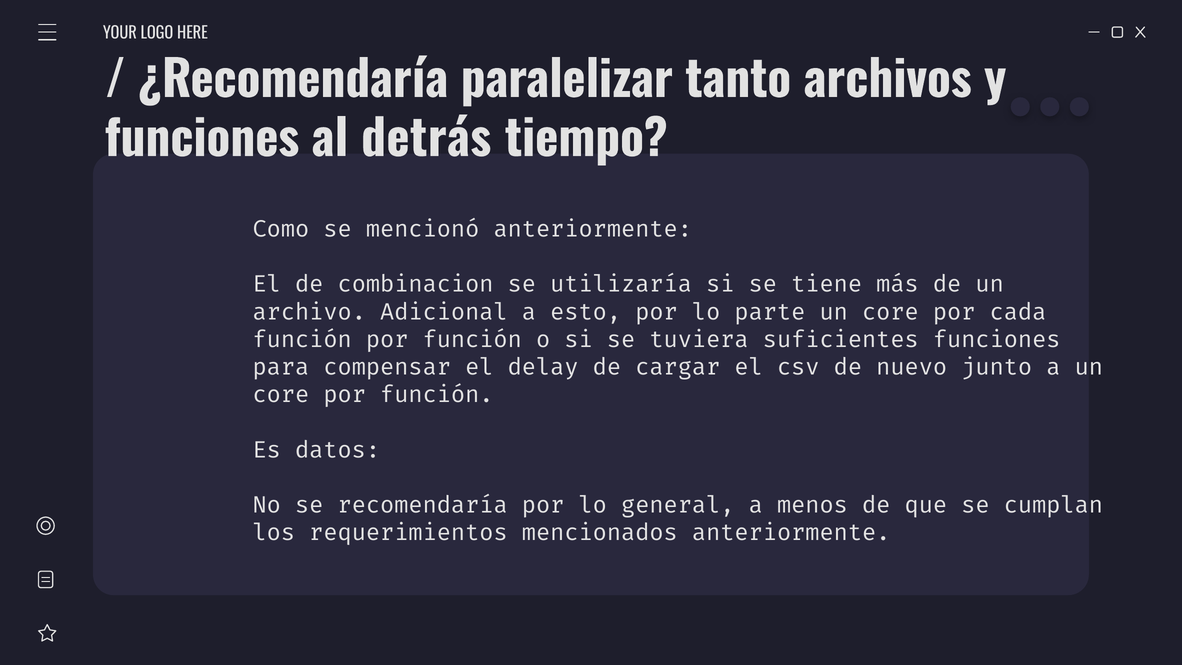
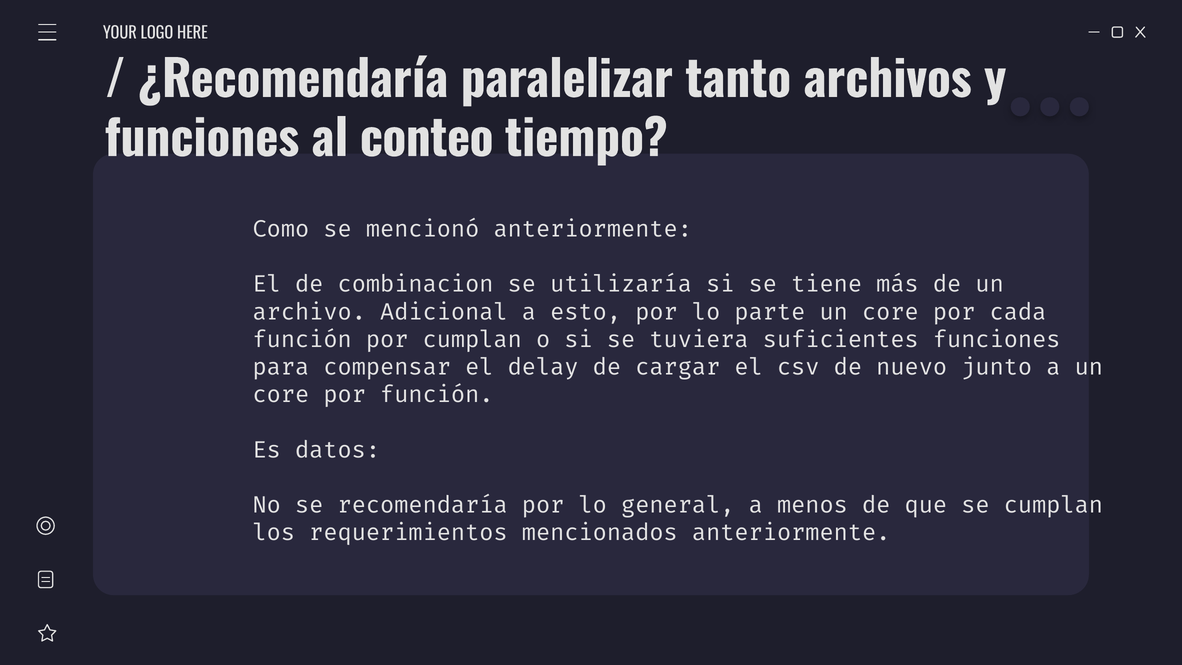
detrás: detrás -> conteo
función por función: función -> cumplan
